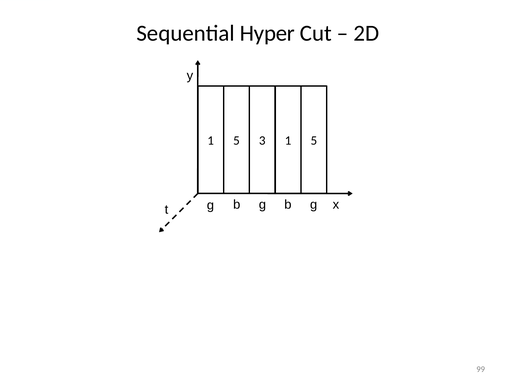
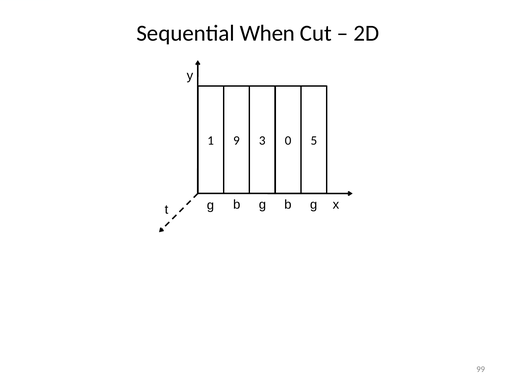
Hyper: Hyper -> When
5 at (236, 141): 5 -> 9
3 1: 1 -> 0
